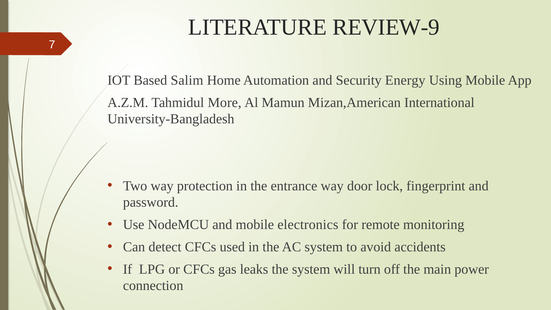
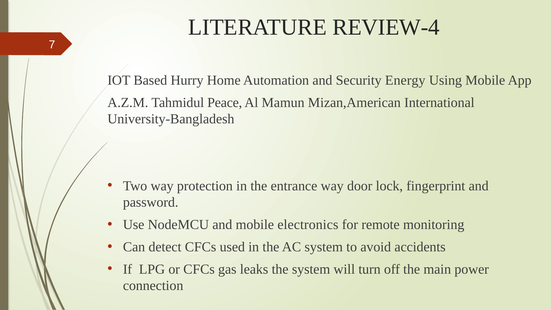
REVIEW-9: REVIEW-9 -> REVIEW-4
Salim: Salim -> Hurry
More: More -> Peace
